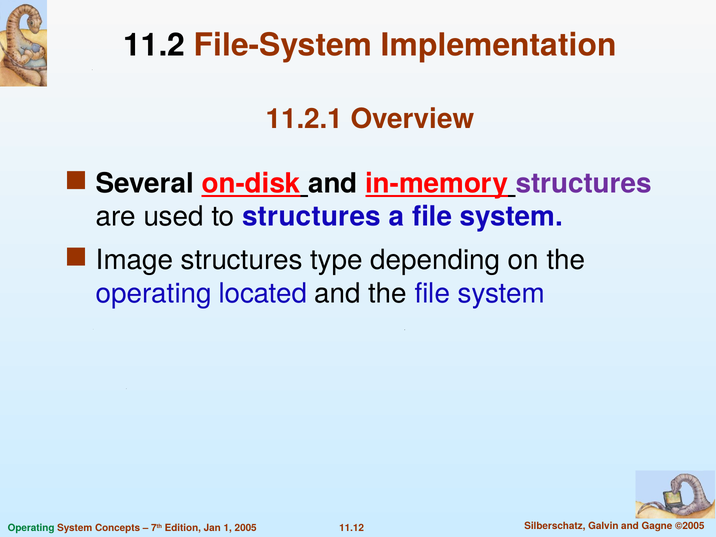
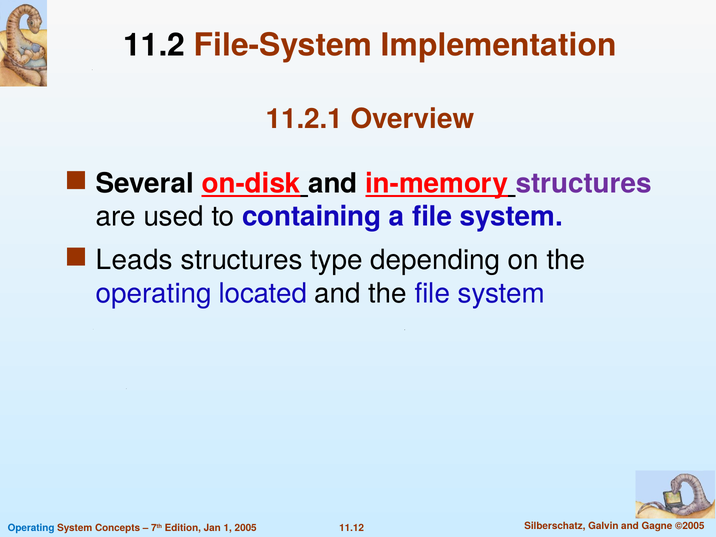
to structures: structures -> containing
Image: Image -> Leads
Operating at (31, 528) colour: green -> blue
